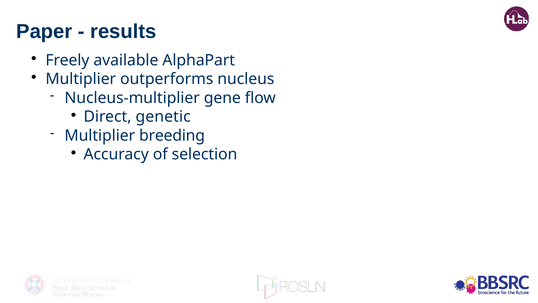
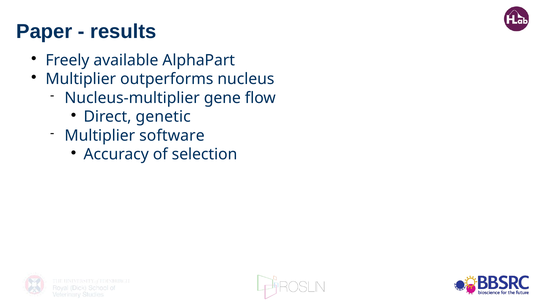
breeding: breeding -> software
